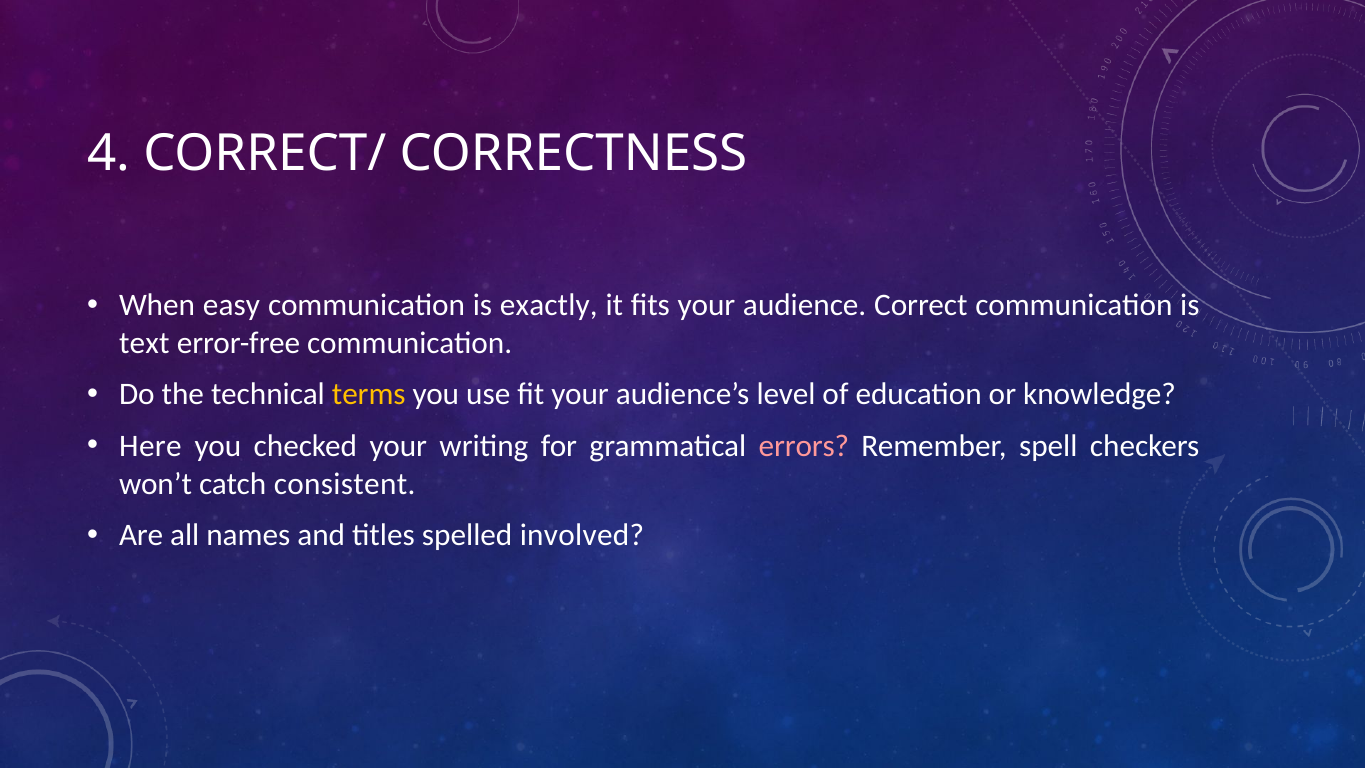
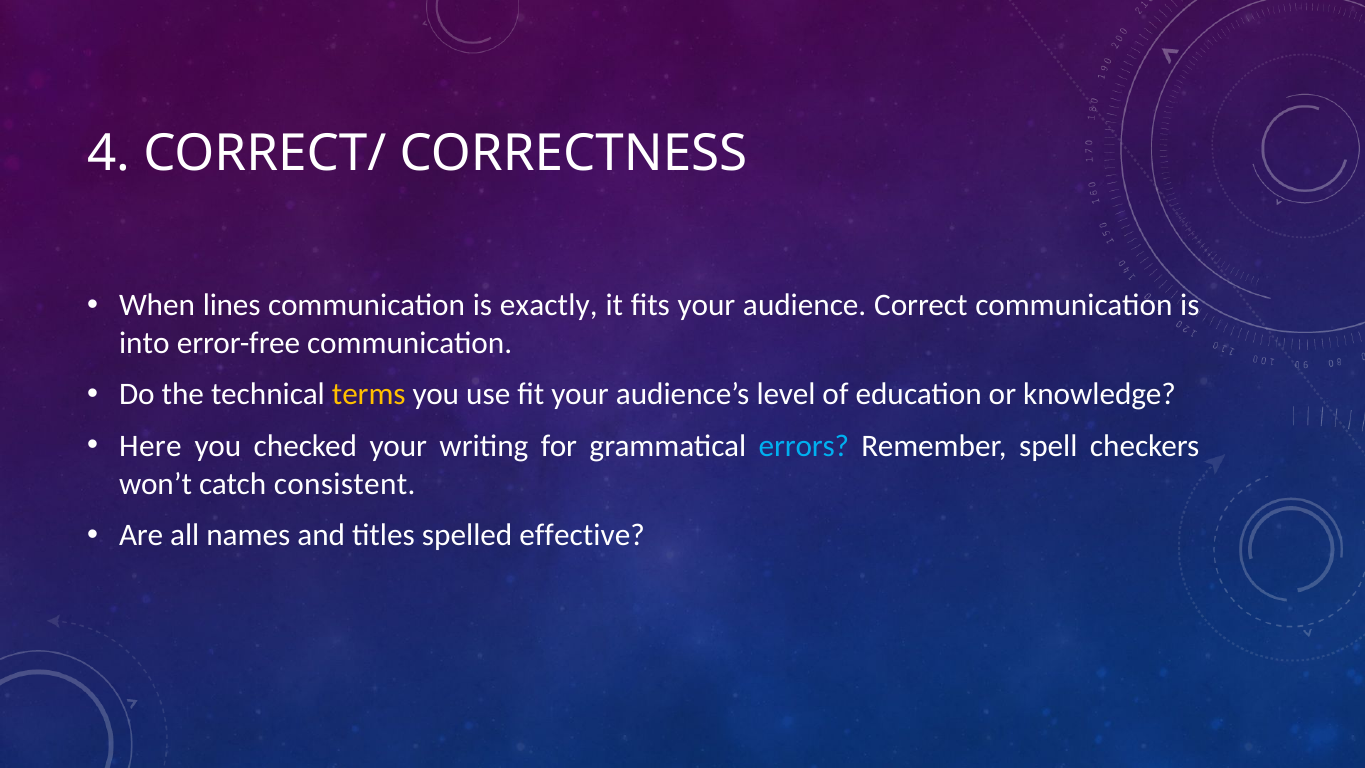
easy: easy -> lines
text: text -> into
errors colour: pink -> light blue
involved: involved -> effective
